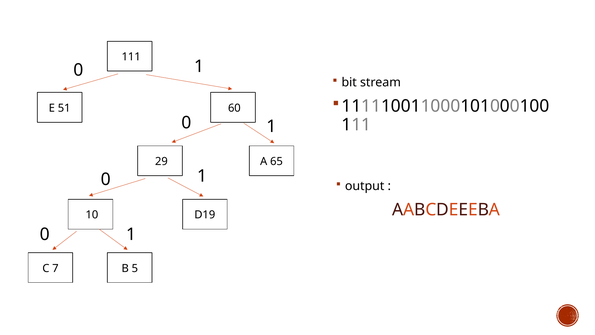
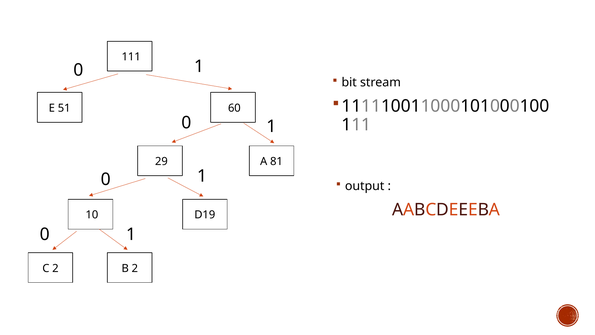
65: 65 -> 81
C 7: 7 -> 2
B 5: 5 -> 2
